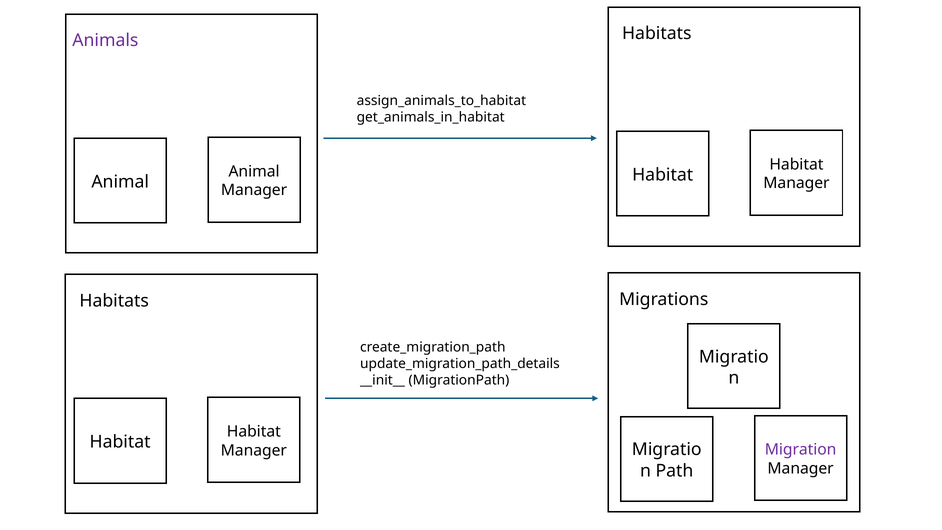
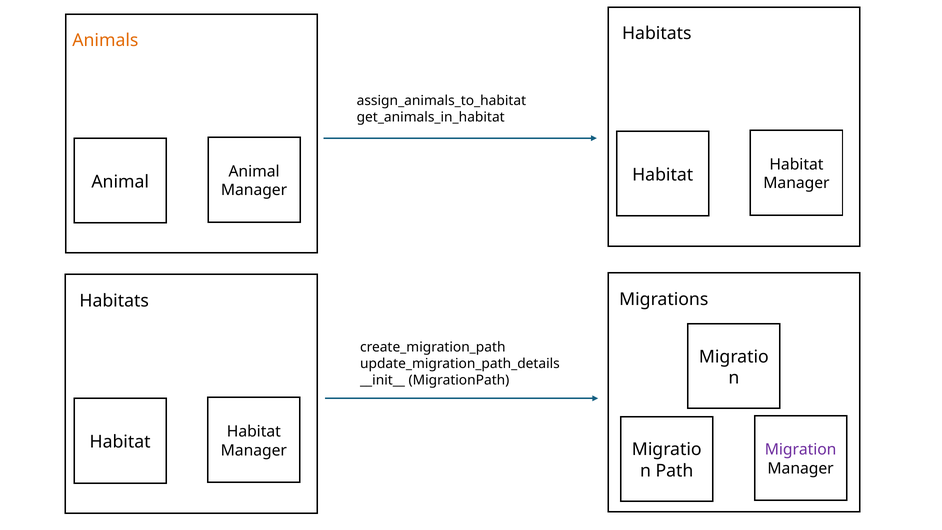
Animals colour: purple -> orange
